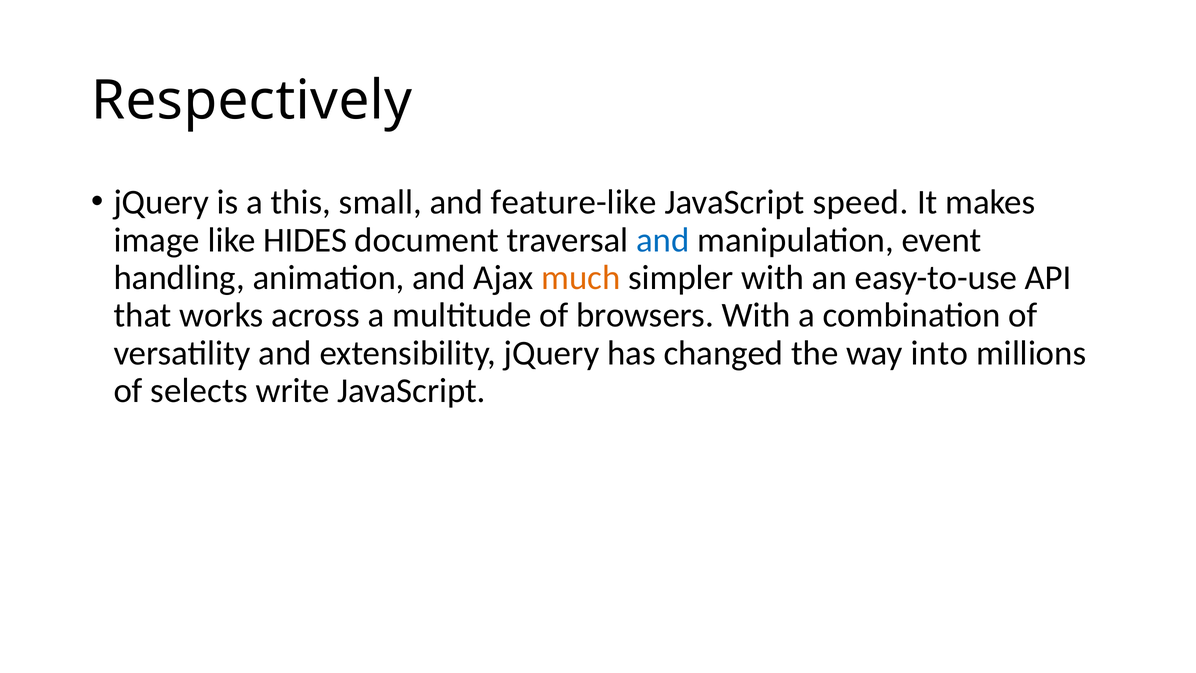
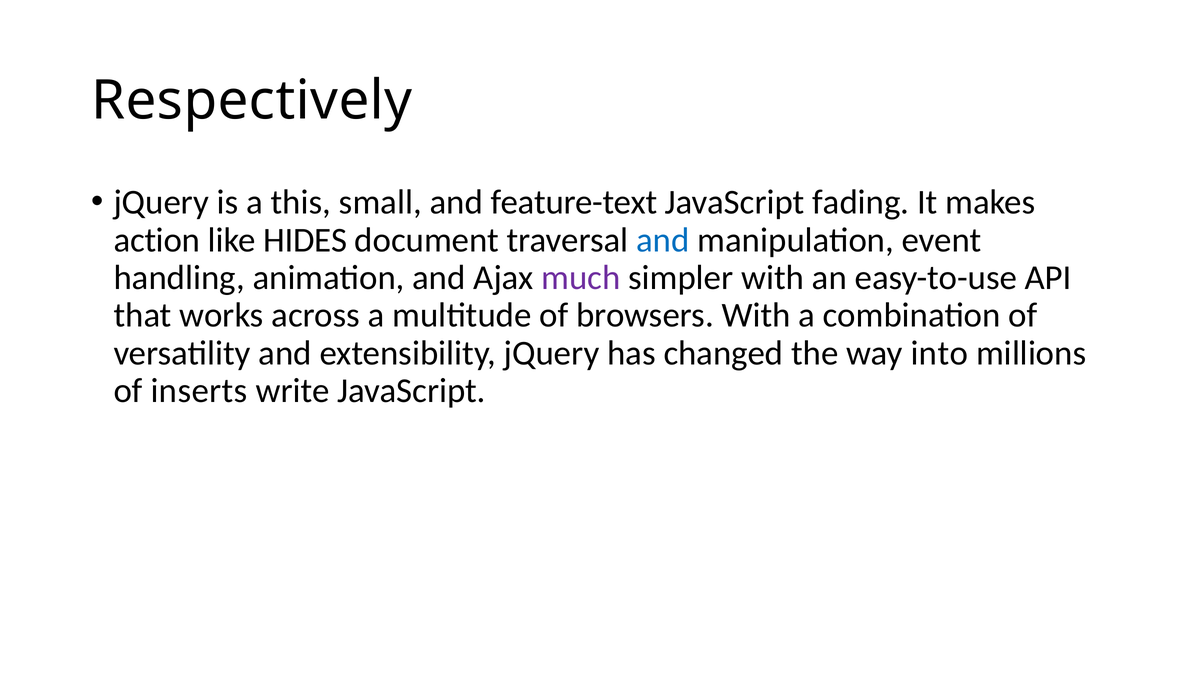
feature-like: feature-like -> feature-text
speed: speed -> fading
image: image -> action
much colour: orange -> purple
selects: selects -> inserts
